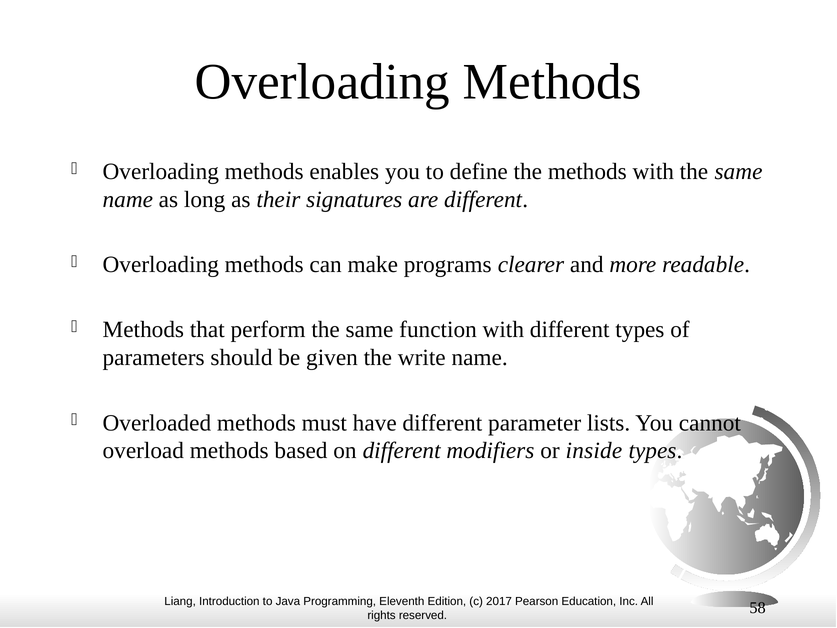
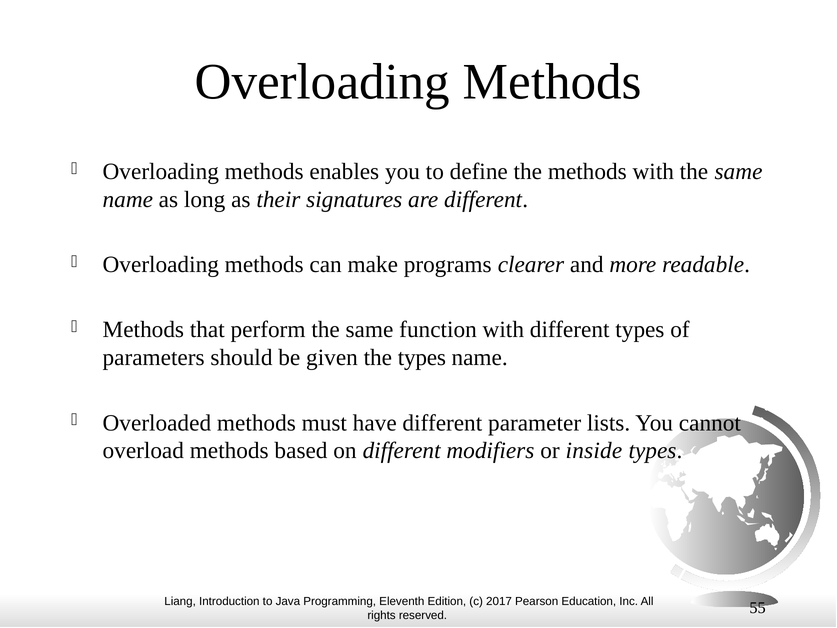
the write: write -> types
58: 58 -> 55
